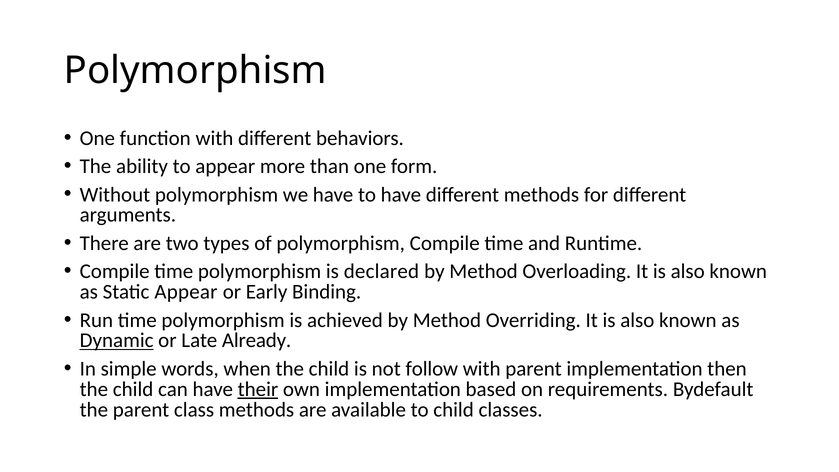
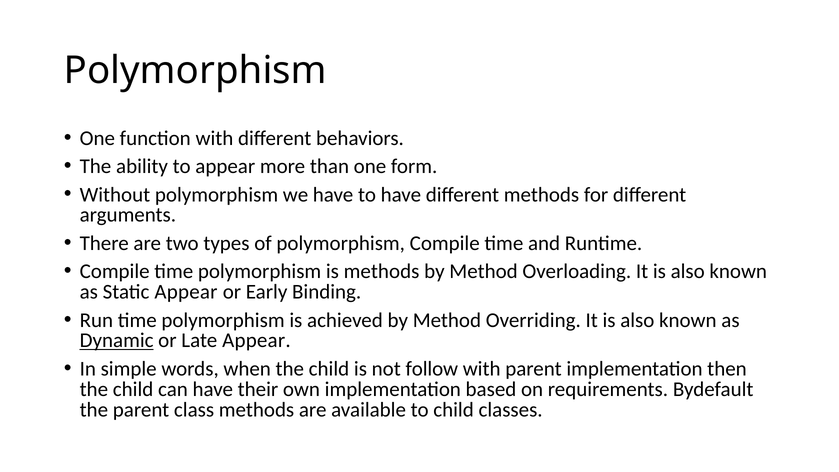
is declared: declared -> methods
Late Already: Already -> Appear
their underline: present -> none
